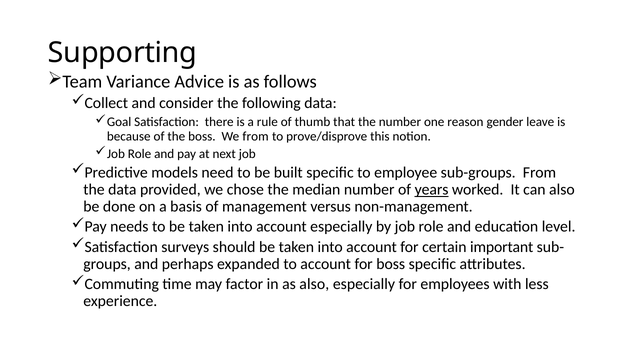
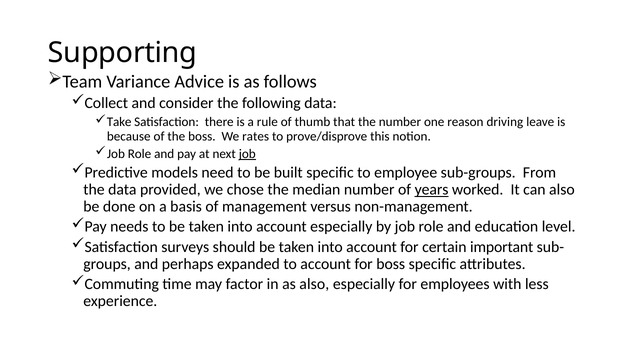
Goal: Goal -> Take
gender: gender -> driving
We from: from -> rates
job at (247, 154) underline: none -> present
